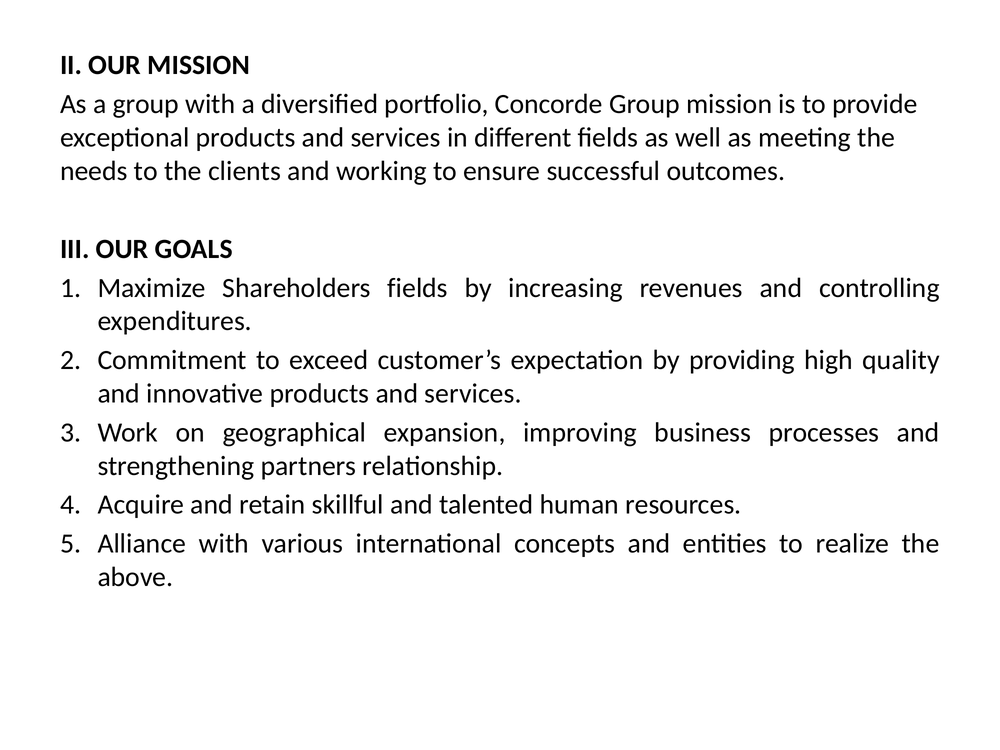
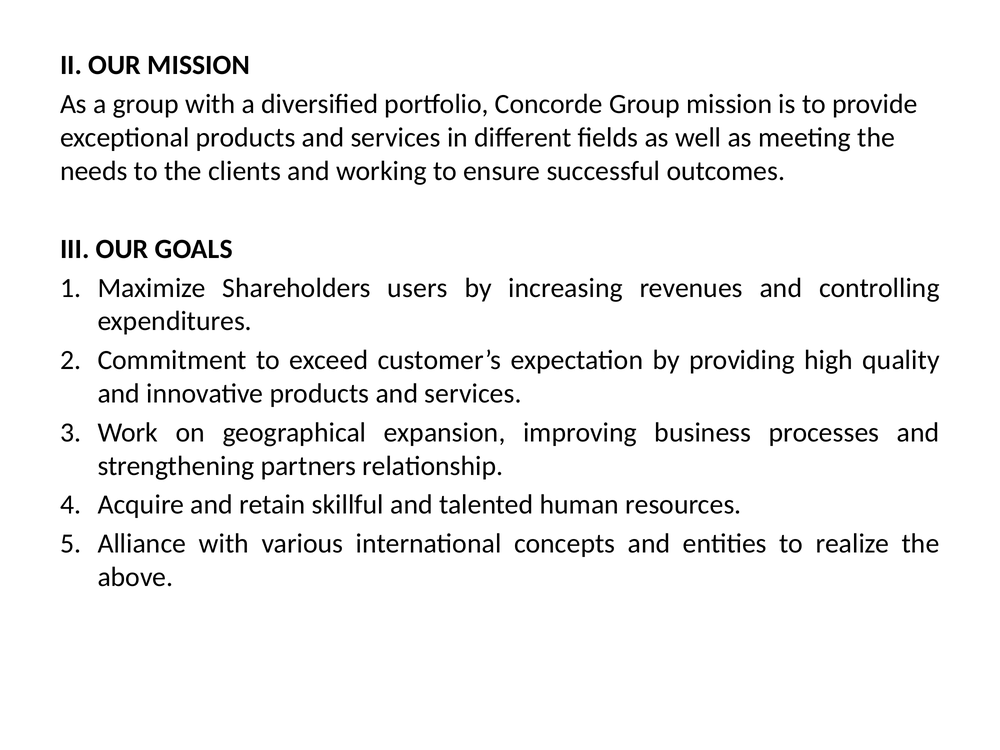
Shareholders fields: fields -> users
